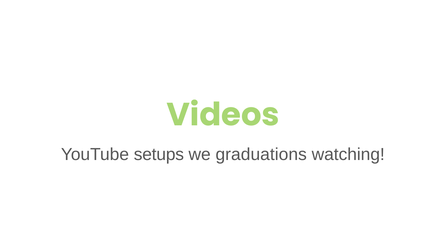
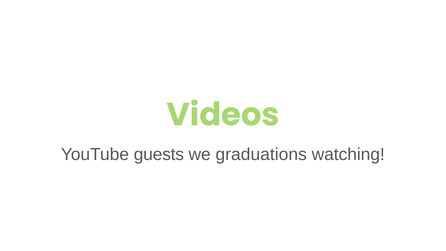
setups: setups -> guests
